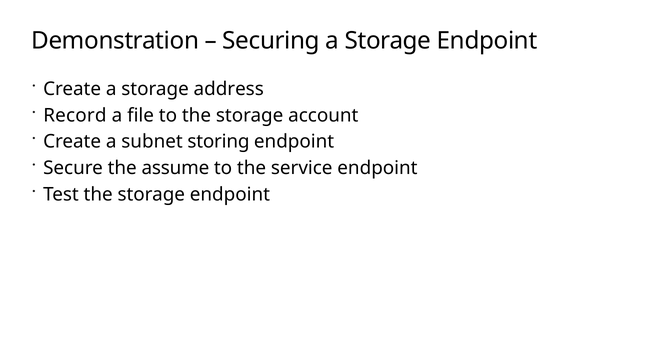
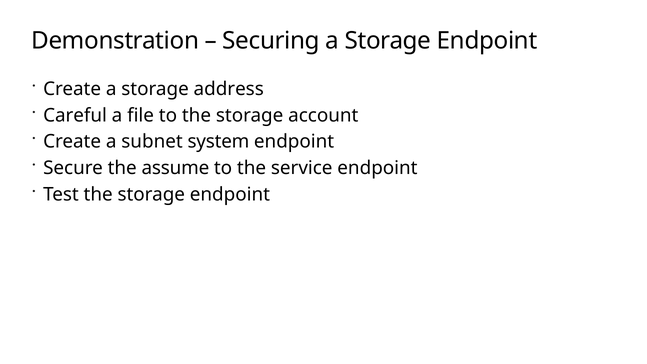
Record: Record -> Careful
storing: storing -> system
